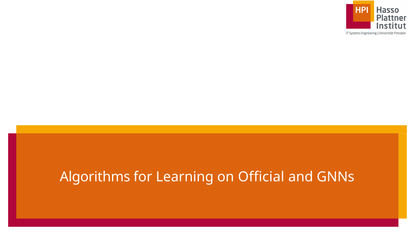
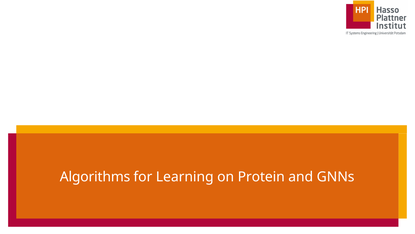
Official: Official -> Protein
